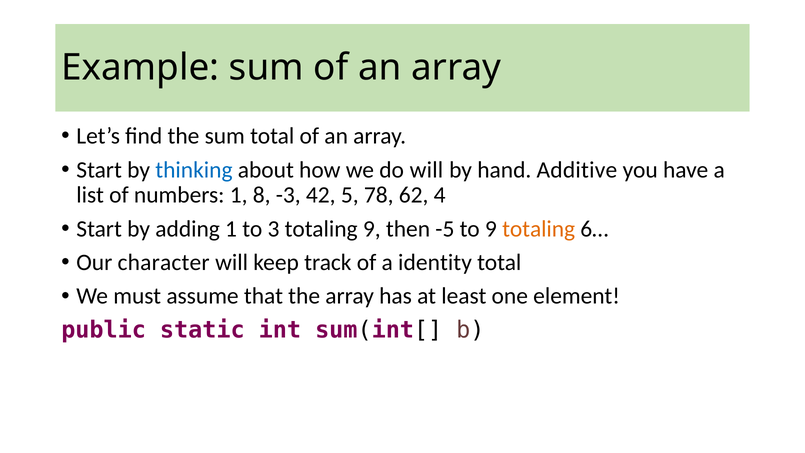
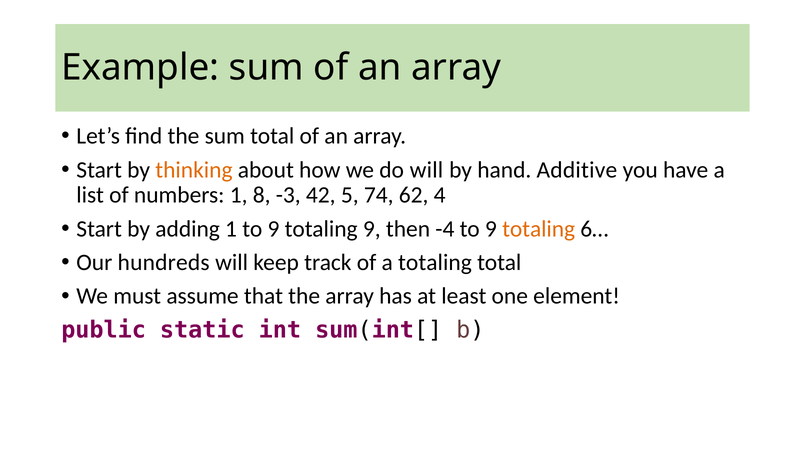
thinking colour: blue -> orange
78: 78 -> 74
1 to 3: 3 -> 9
-5: -5 -> -4
character: character -> hundreds
a identity: identity -> totaling
